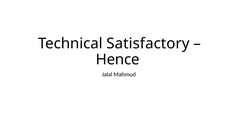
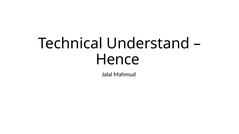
Satisfactory: Satisfactory -> Understand
